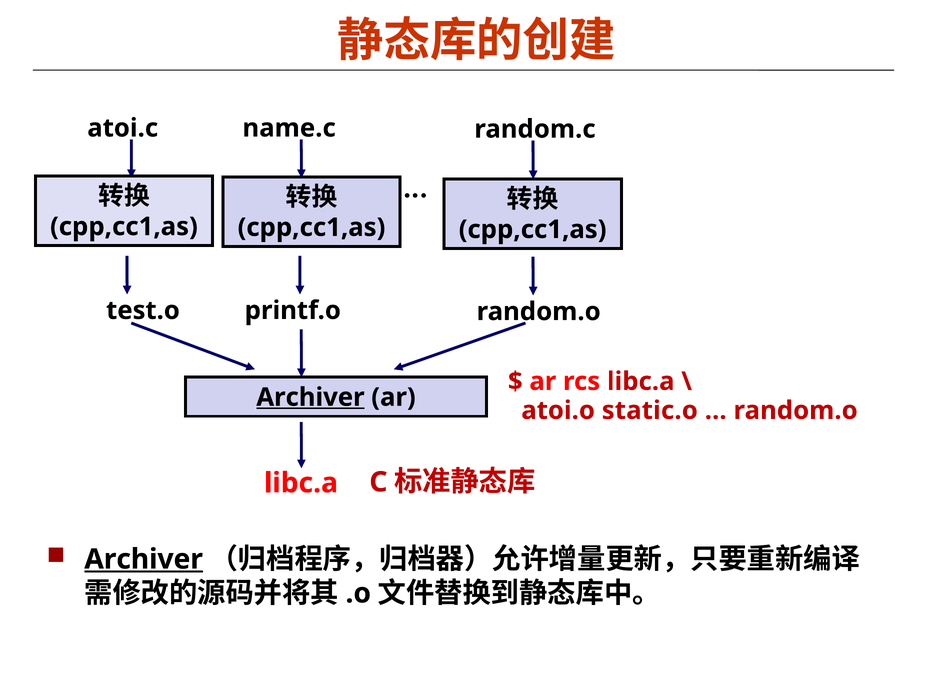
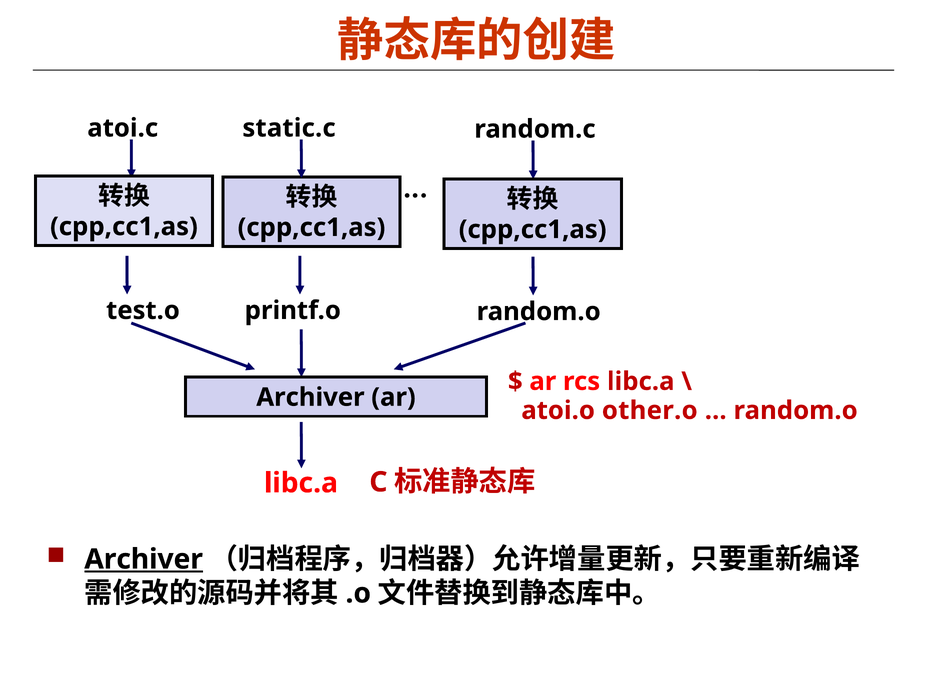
name.c: name.c -> static.c
Archiver at (310, 397) underline: present -> none
static.o: static.o -> other.o
